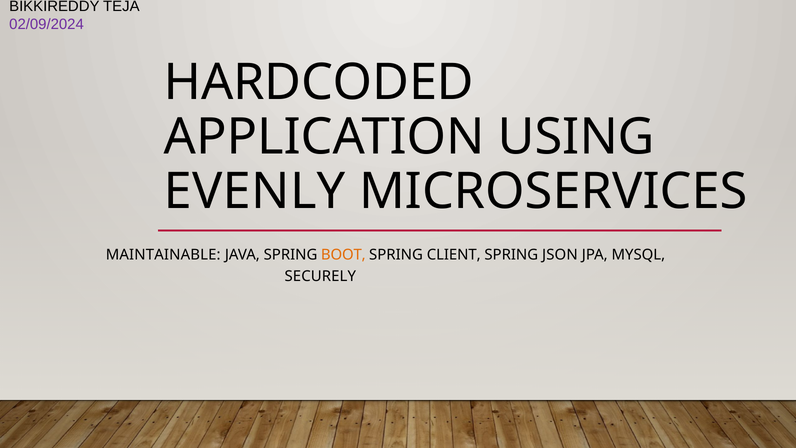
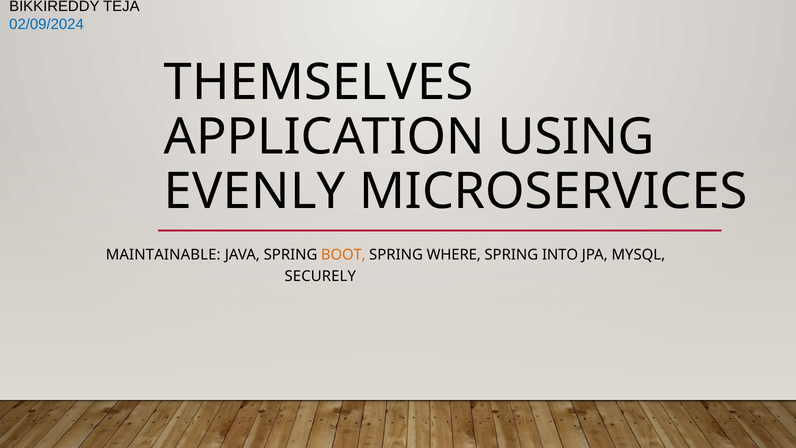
02/09/2024 colour: purple -> blue
HARDCODED: HARDCODED -> THEMSELVES
CLIENT: CLIENT -> WHERE
JSON: JSON -> INTO
